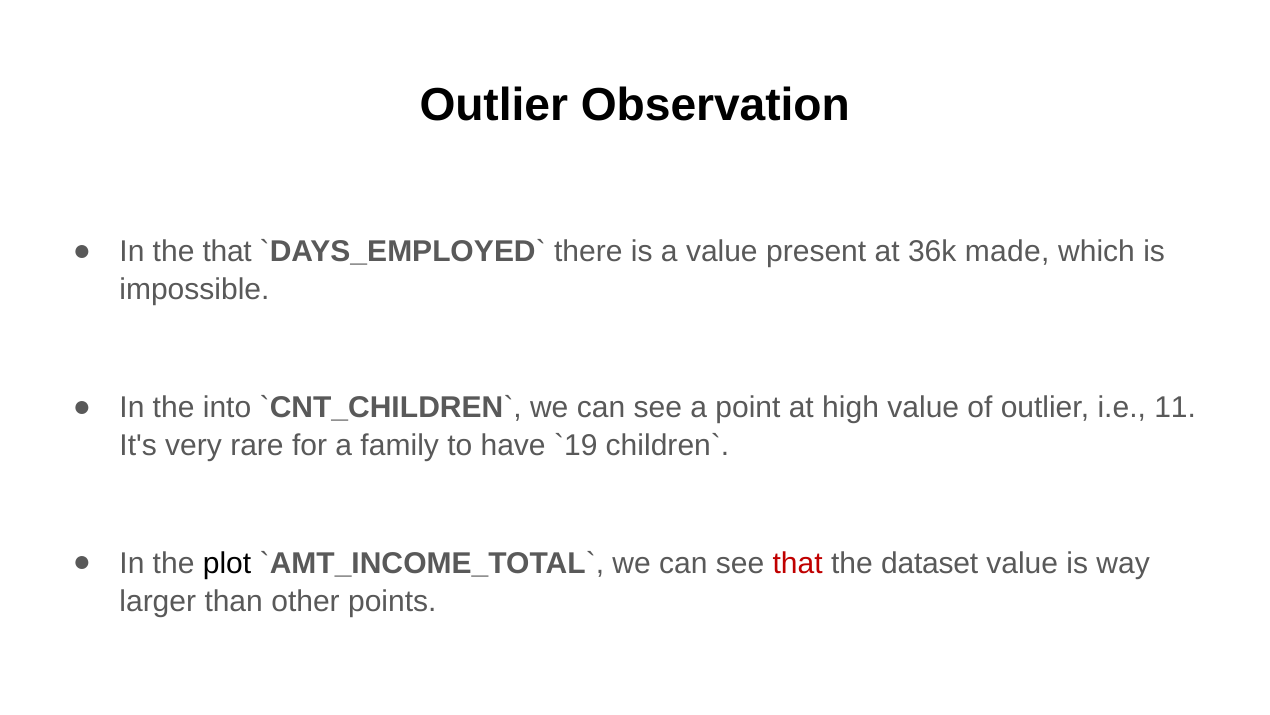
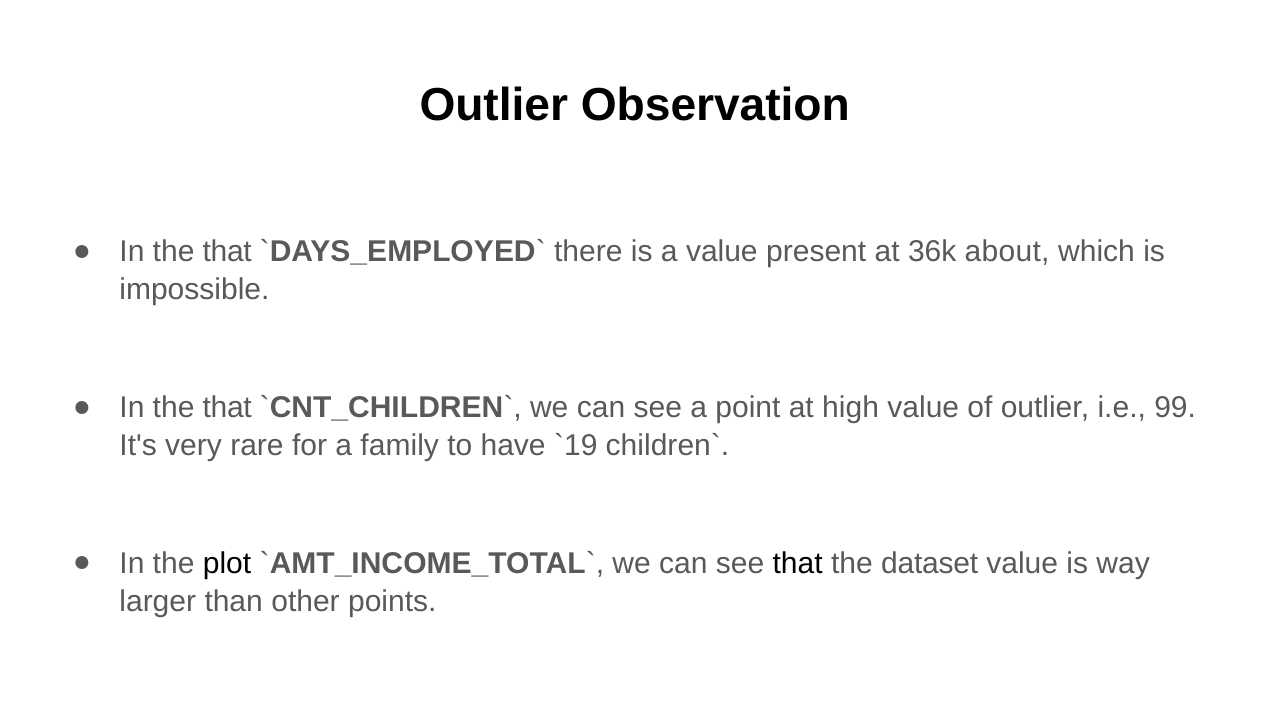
made: made -> about
into at (227, 407): into -> that
11: 11 -> 99
that at (798, 563) colour: red -> black
